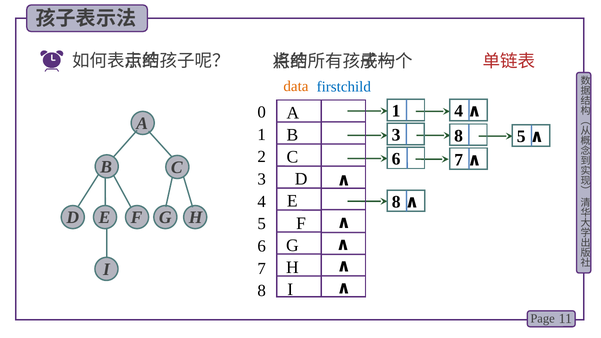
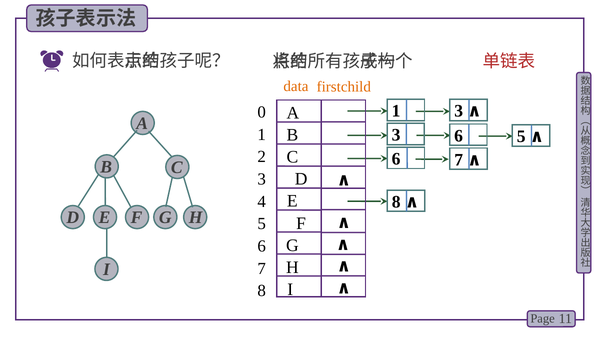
firstchild colour: blue -> orange
1 4: 4 -> 3
3 8: 8 -> 6
